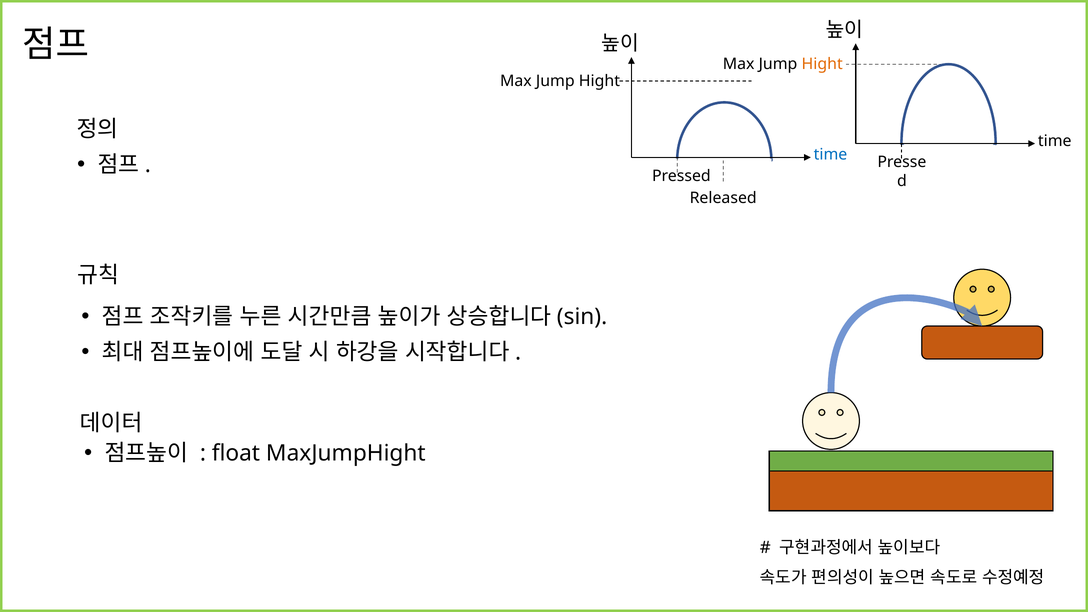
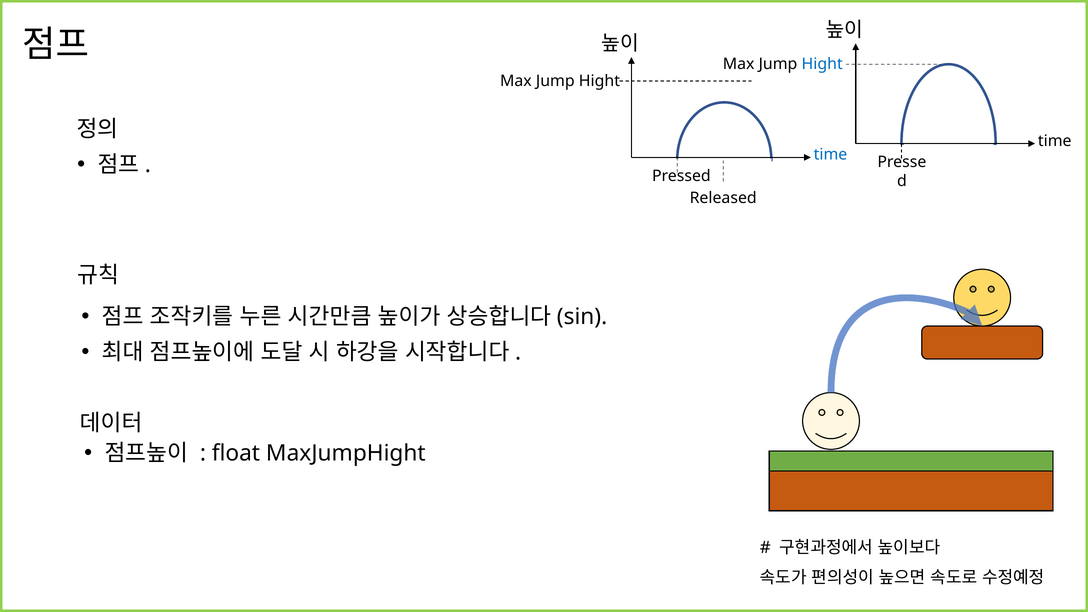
Hight at (822, 64) colour: orange -> blue
